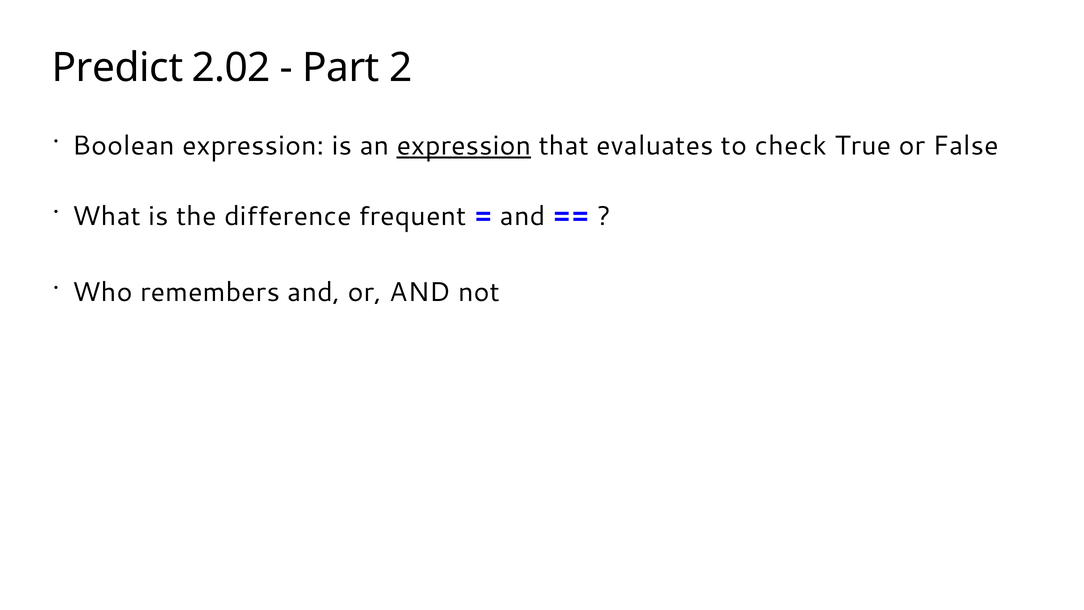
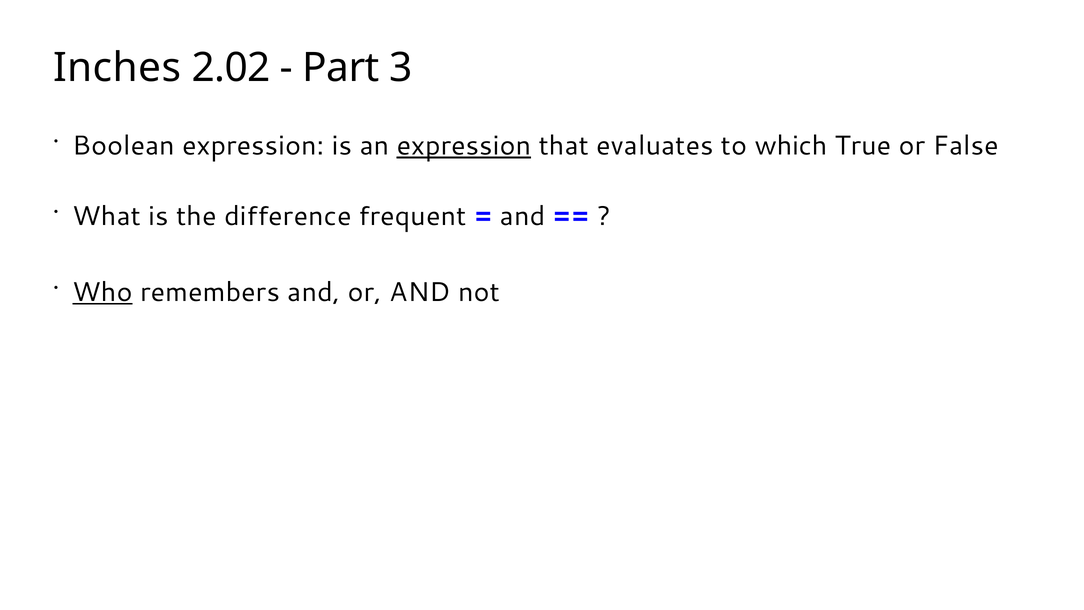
Predict: Predict -> Inches
2: 2 -> 3
check: check -> which
Who underline: none -> present
